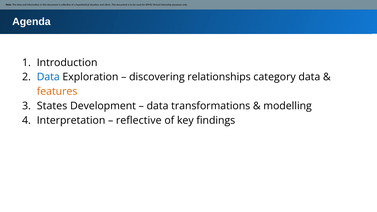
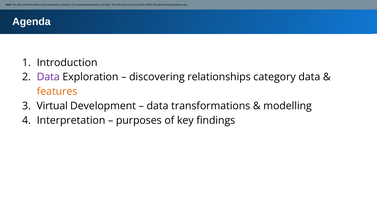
Data at (48, 77) colour: blue -> purple
States at (52, 106): States -> Virtual
reflective at (139, 120): reflective -> purposes
